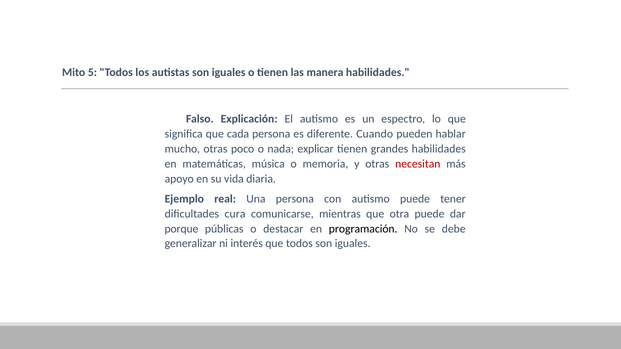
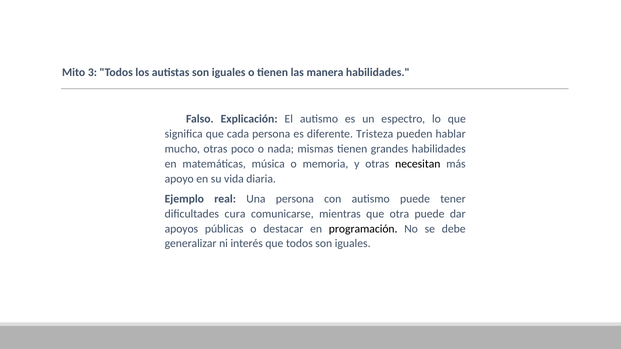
5: 5 -> 3
Cuando: Cuando -> Tristeza
explicar: explicar -> mismas
necesitan colour: red -> black
porque: porque -> apoyos
